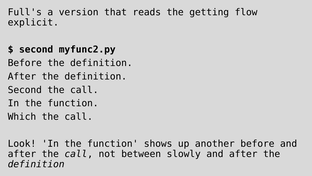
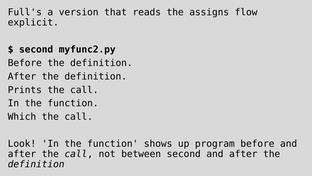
getting: getting -> assigns
Second at (25, 90): Second -> Prints
another: another -> program
between slowly: slowly -> second
